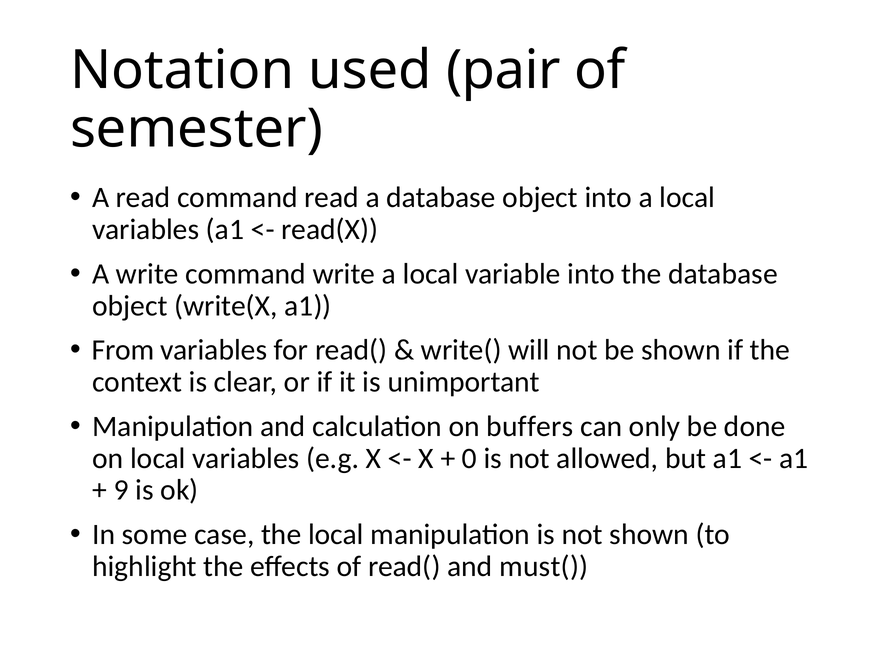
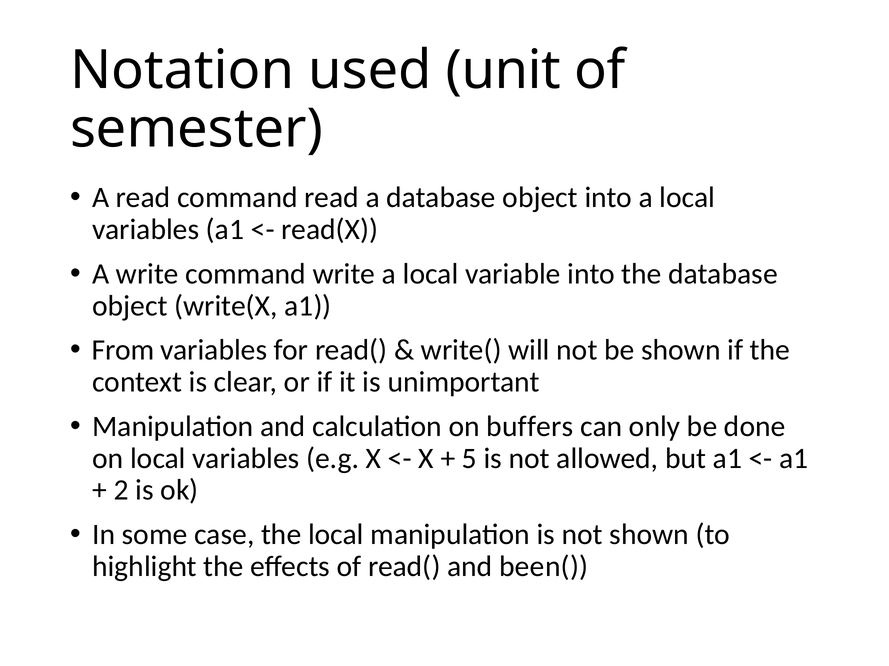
pair: pair -> unit
0: 0 -> 5
9: 9 -> 2
must(: must( -> been(
